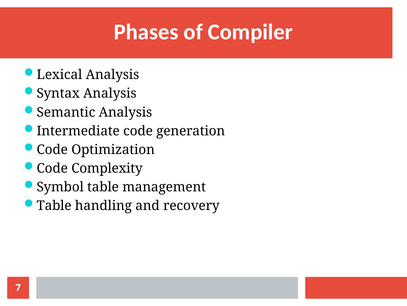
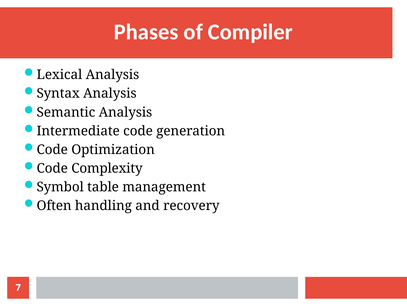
Table at (54, 205): Table -> Often
